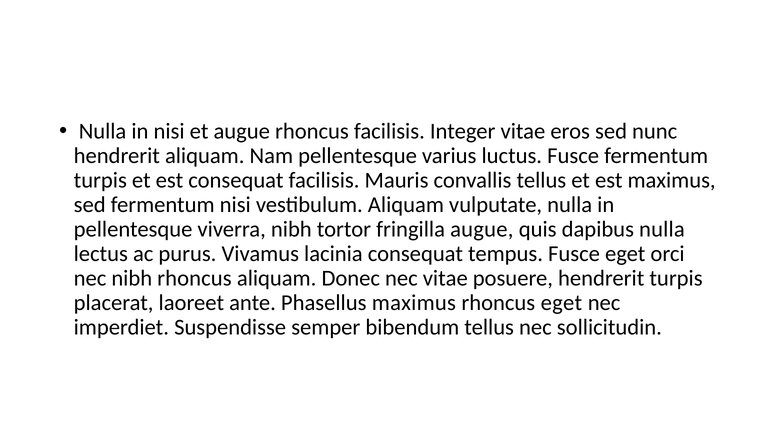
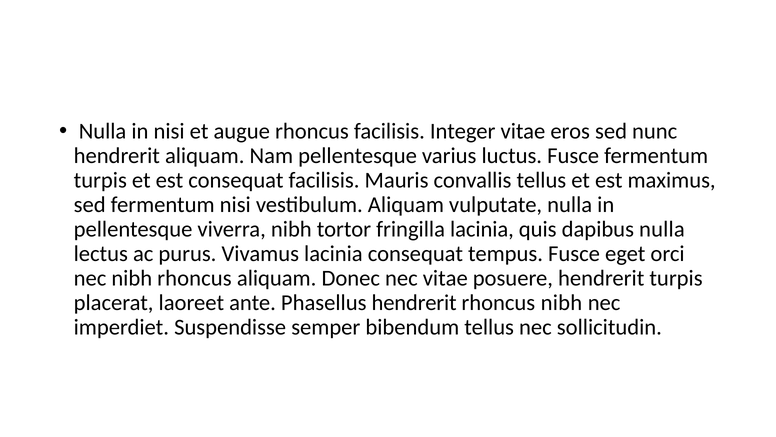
fringilla augue: augue -> lacinia
Phasellus maximus: maximus -> hendrerit
rhoncus eget: eget -> nibh
